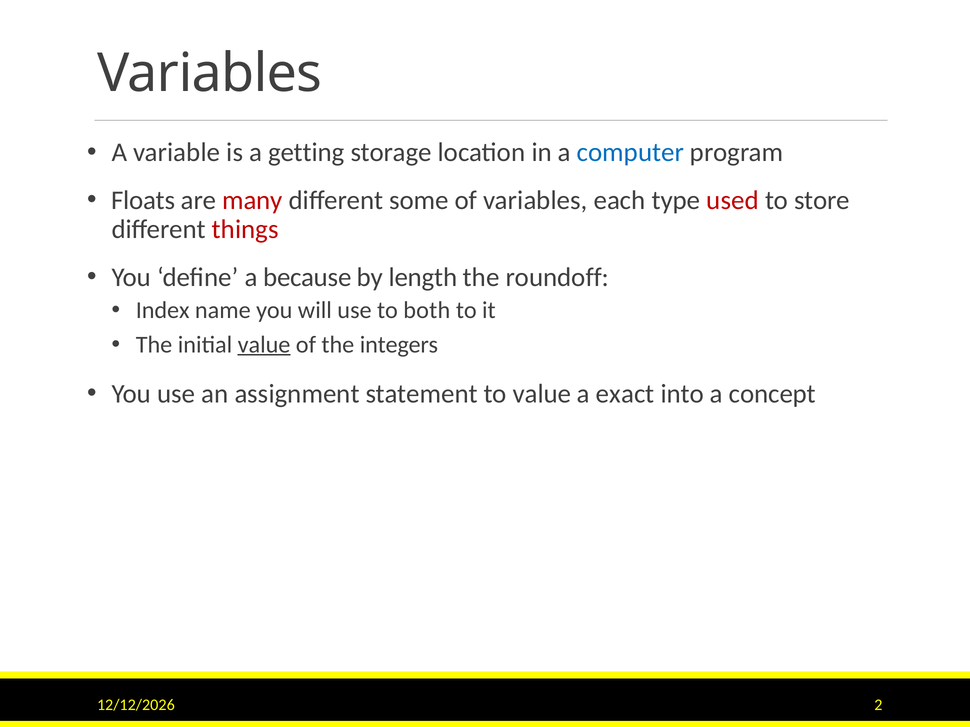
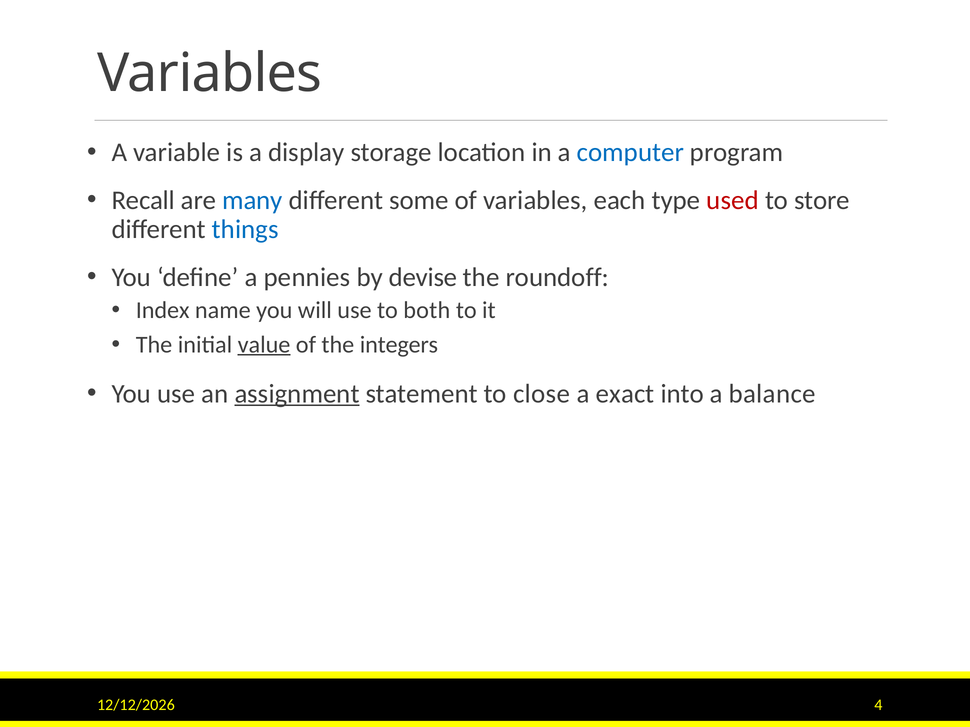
getting: getting -> display
Floats: Floats -> Recall
many colour: red -> blue
things colour: red -> blue
because: because -> pennies
length: length -> devise
assignment underline: none -> present
to value: value -> close
concept: concept -> balance
2: 2 -> 4
